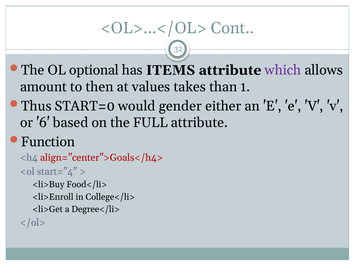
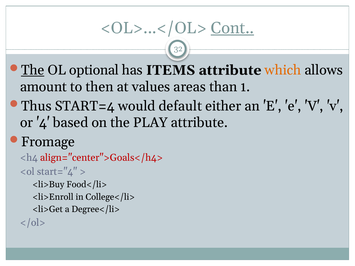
Cont underline: none -> present
The at (33, 70) underline: none -> present
which colour: purple -> orange
takes: takes -> areas
START=0: START=0 -> START=4
gender: gender -> default
6: 6 -> 4
FULL: FULL -> PLAY
Function: Function -> Fromage
